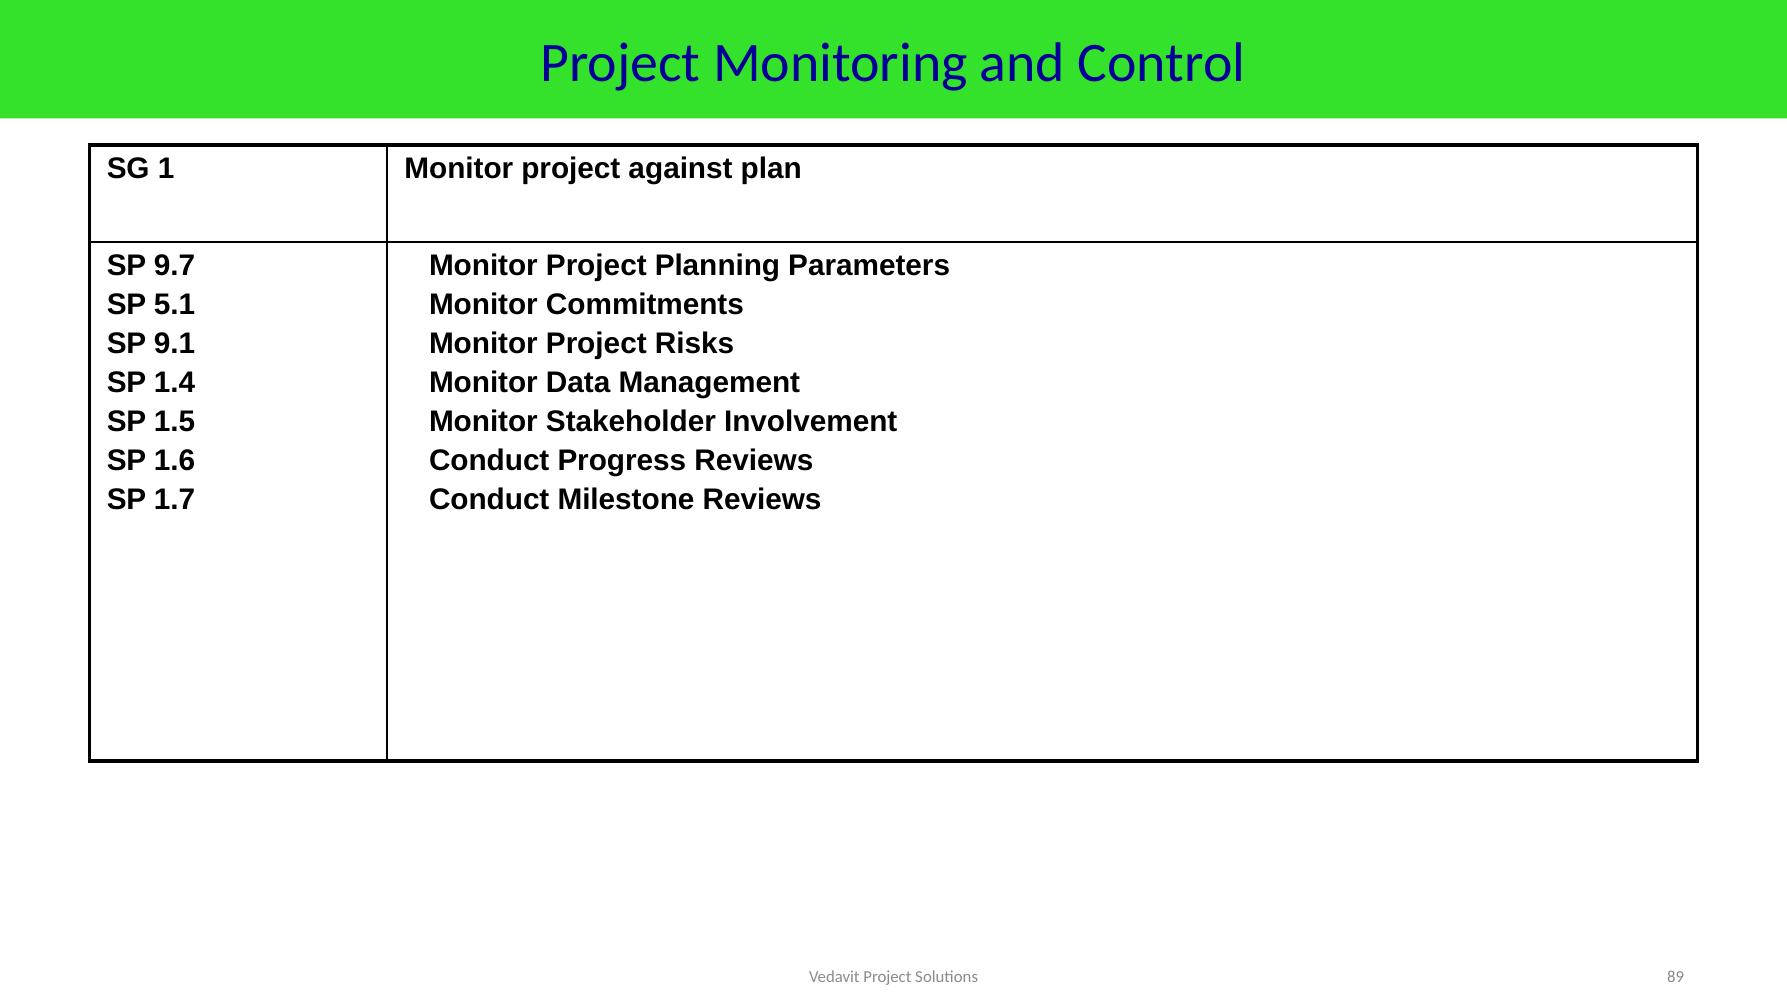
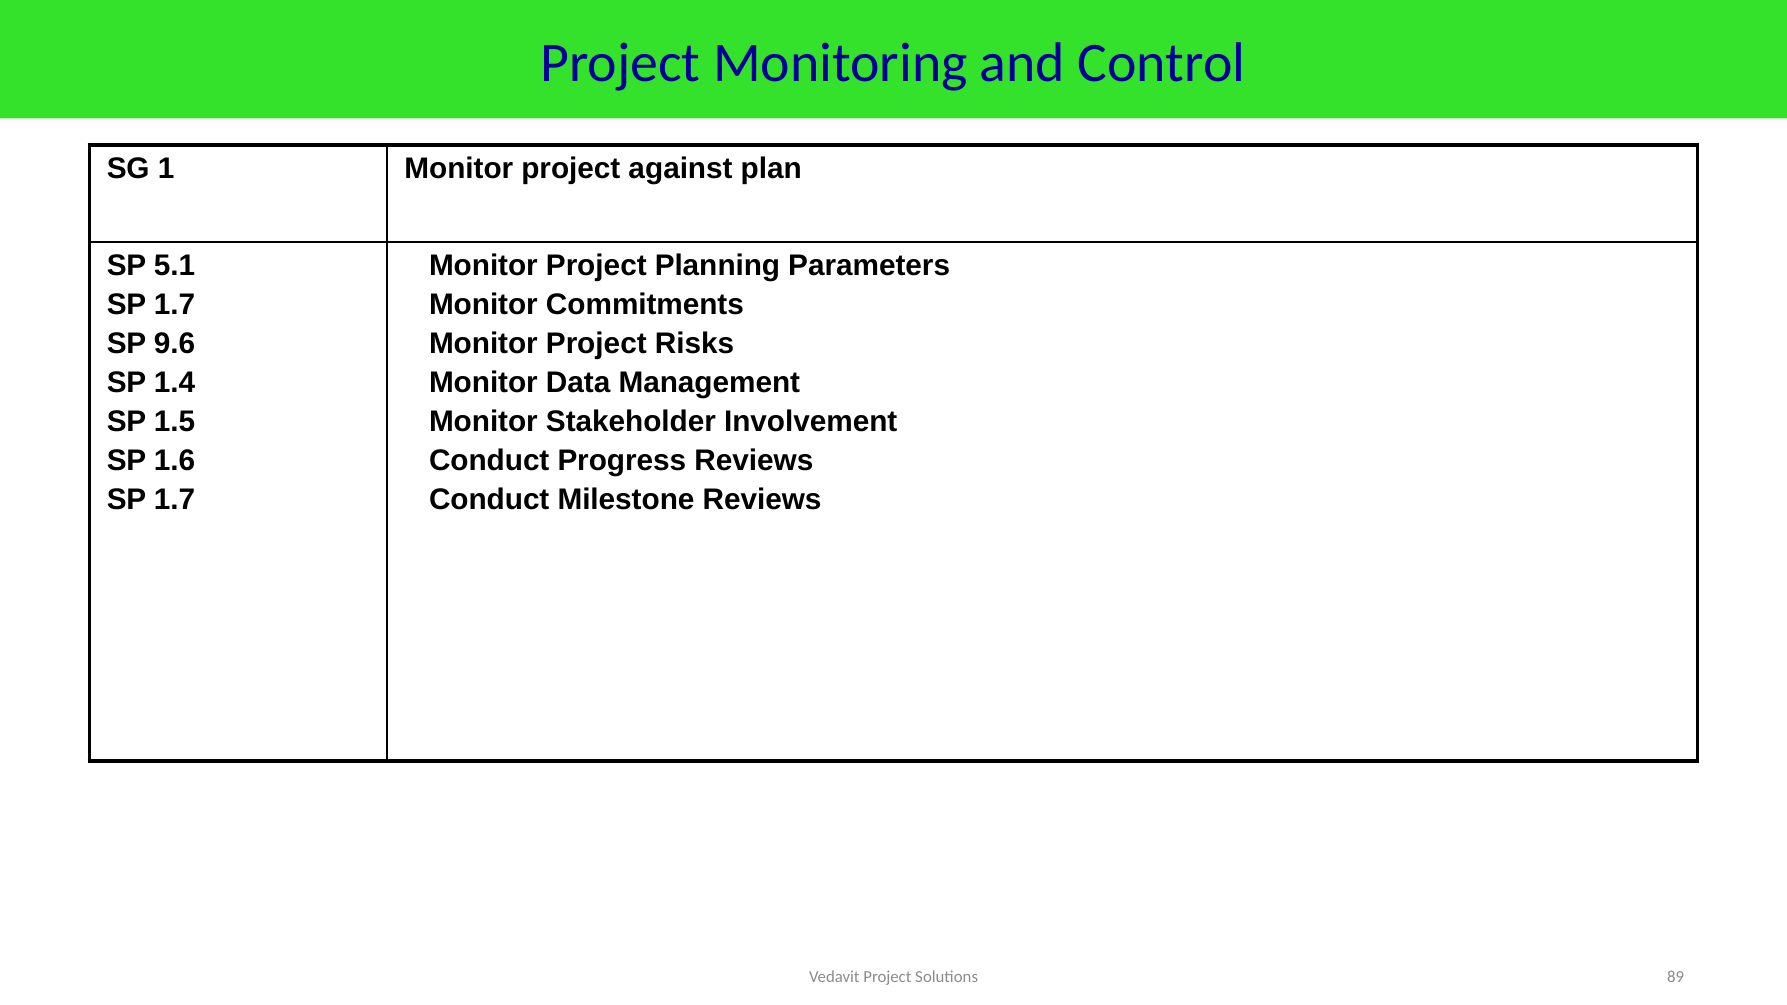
9.7: 9.7 -> 5.1
5.1 at (175, 305): 5.1 -> 1.7
9.1: 9.1 -> 9.6
